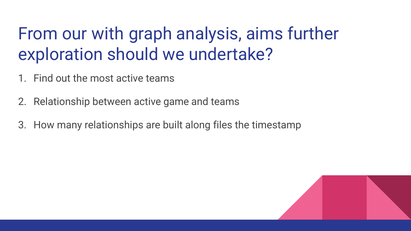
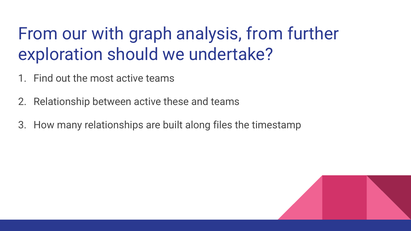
analysis aims: aims -> from
game: game -> these
